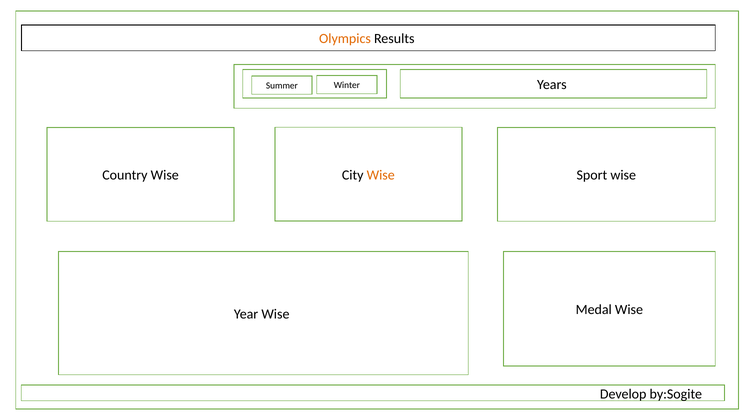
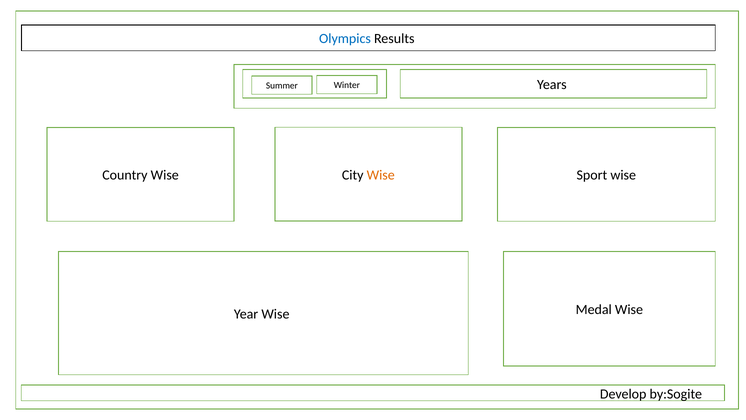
Olympics colour: orange -> blue
